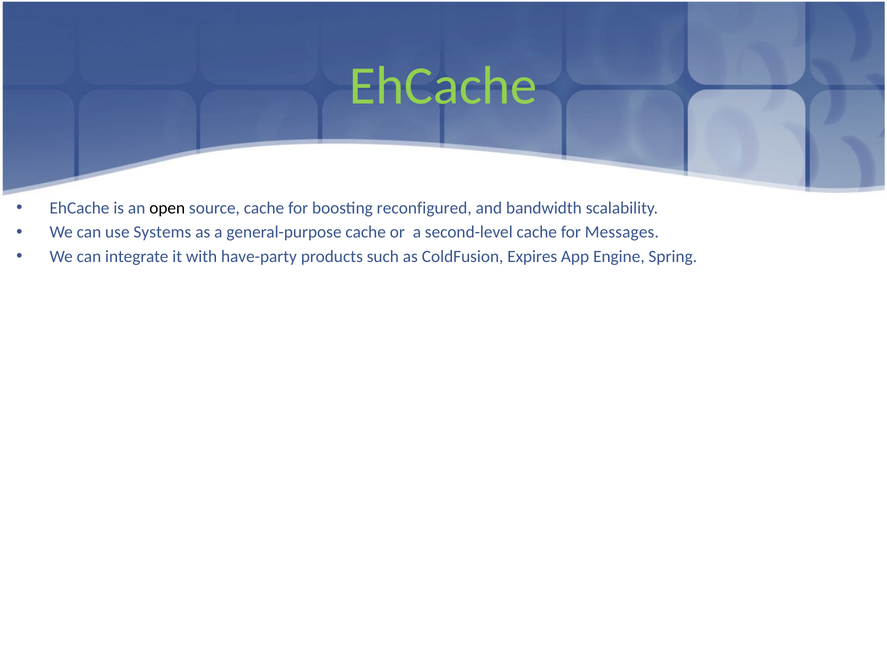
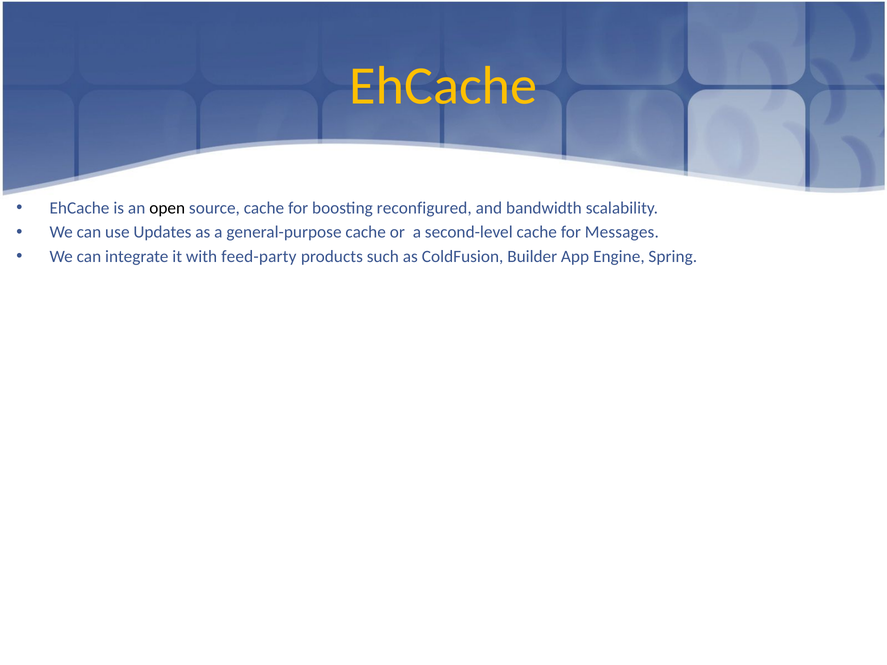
EhCache at (443, 86) colour: light green -> yellow
Systems: Systems -> Updates
have-party: have-party -> feed-party
Expires: Expires -> Builder
